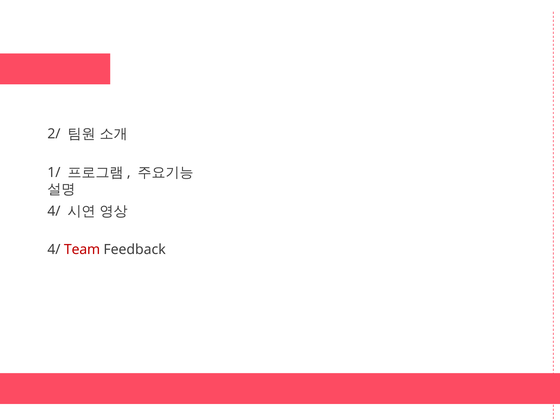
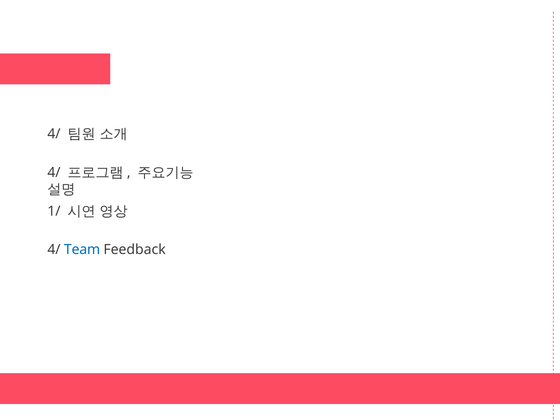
2/ at (54, 134): 2/ -> 4/
1/ at (54, 173): 1/ -> 4/
4/ at (54, 211): 4/ -> 1/
Team colour: red -> blue
